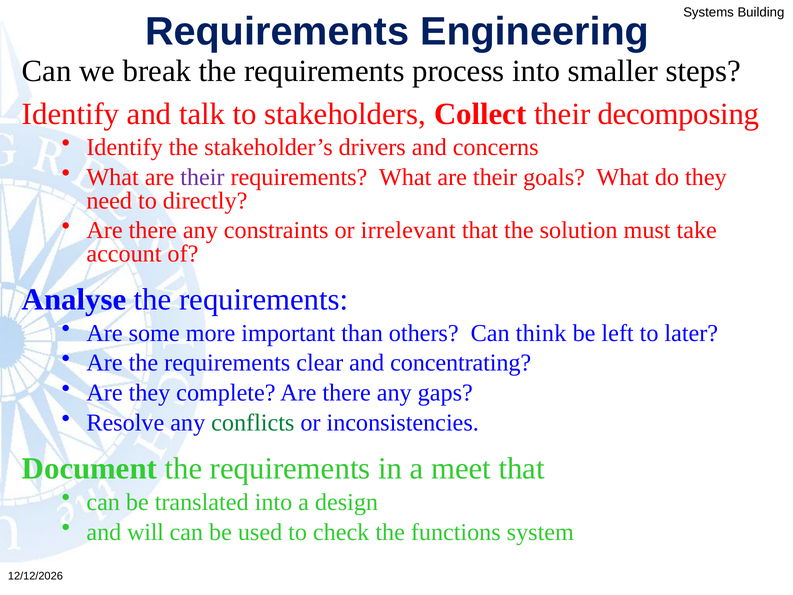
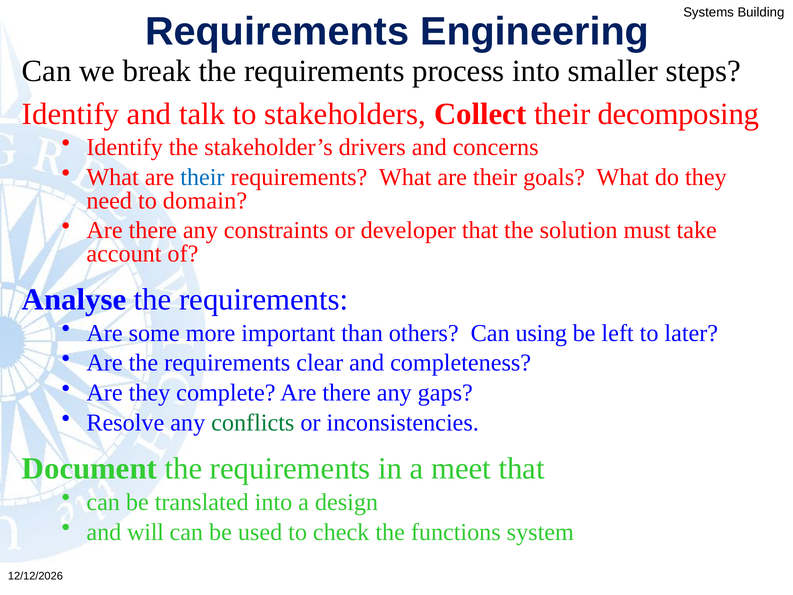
their at (202, 177) colour: purple -> blue
directly: directly -> domain
irrelevant: irrelevant -> developer
think: think -> using
concentrating: concentrating -> completeness
